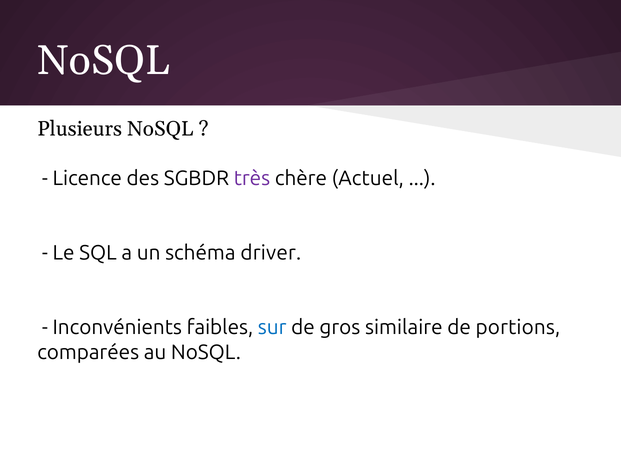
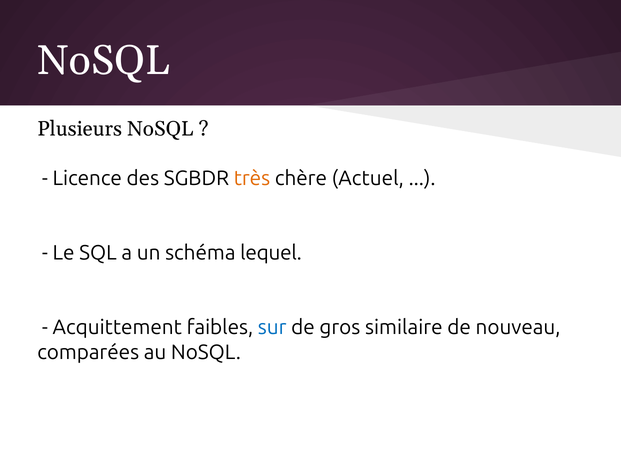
très colour: purple -> orange
driver: driver -> lequel
Inconvénients: Inconvénients -> Acquittement
portions: portions -> nouveau
